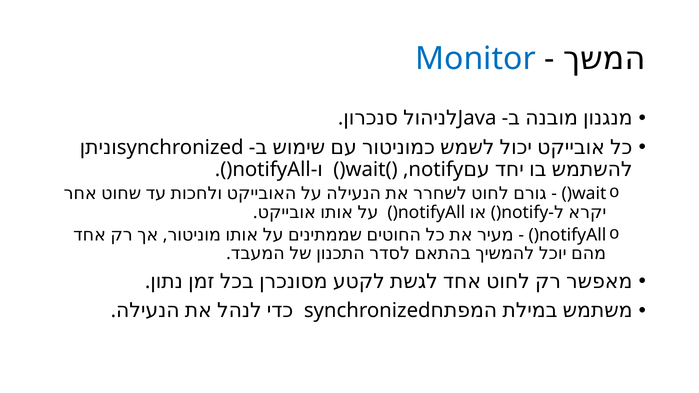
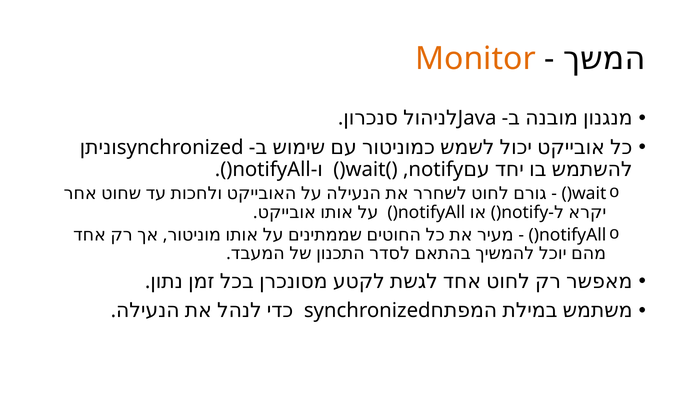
Monitor colour: blue -> orange
